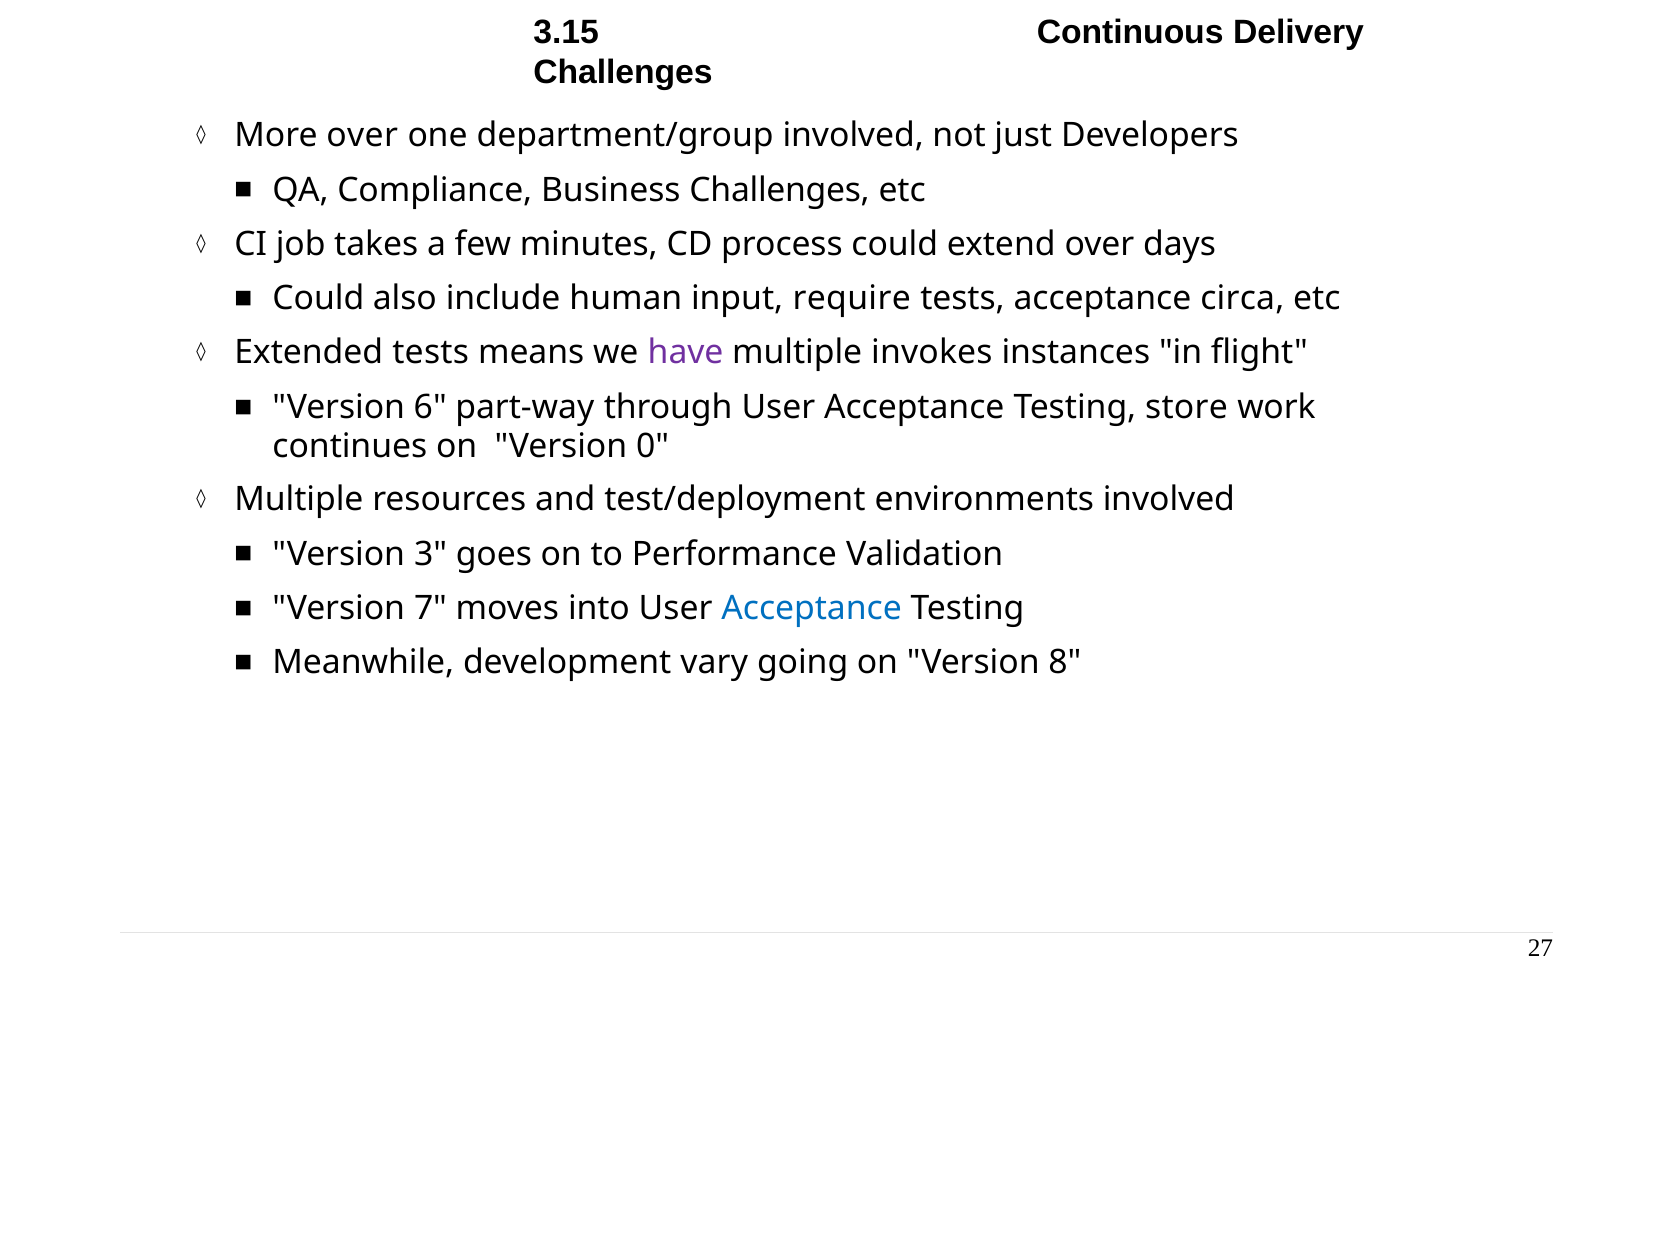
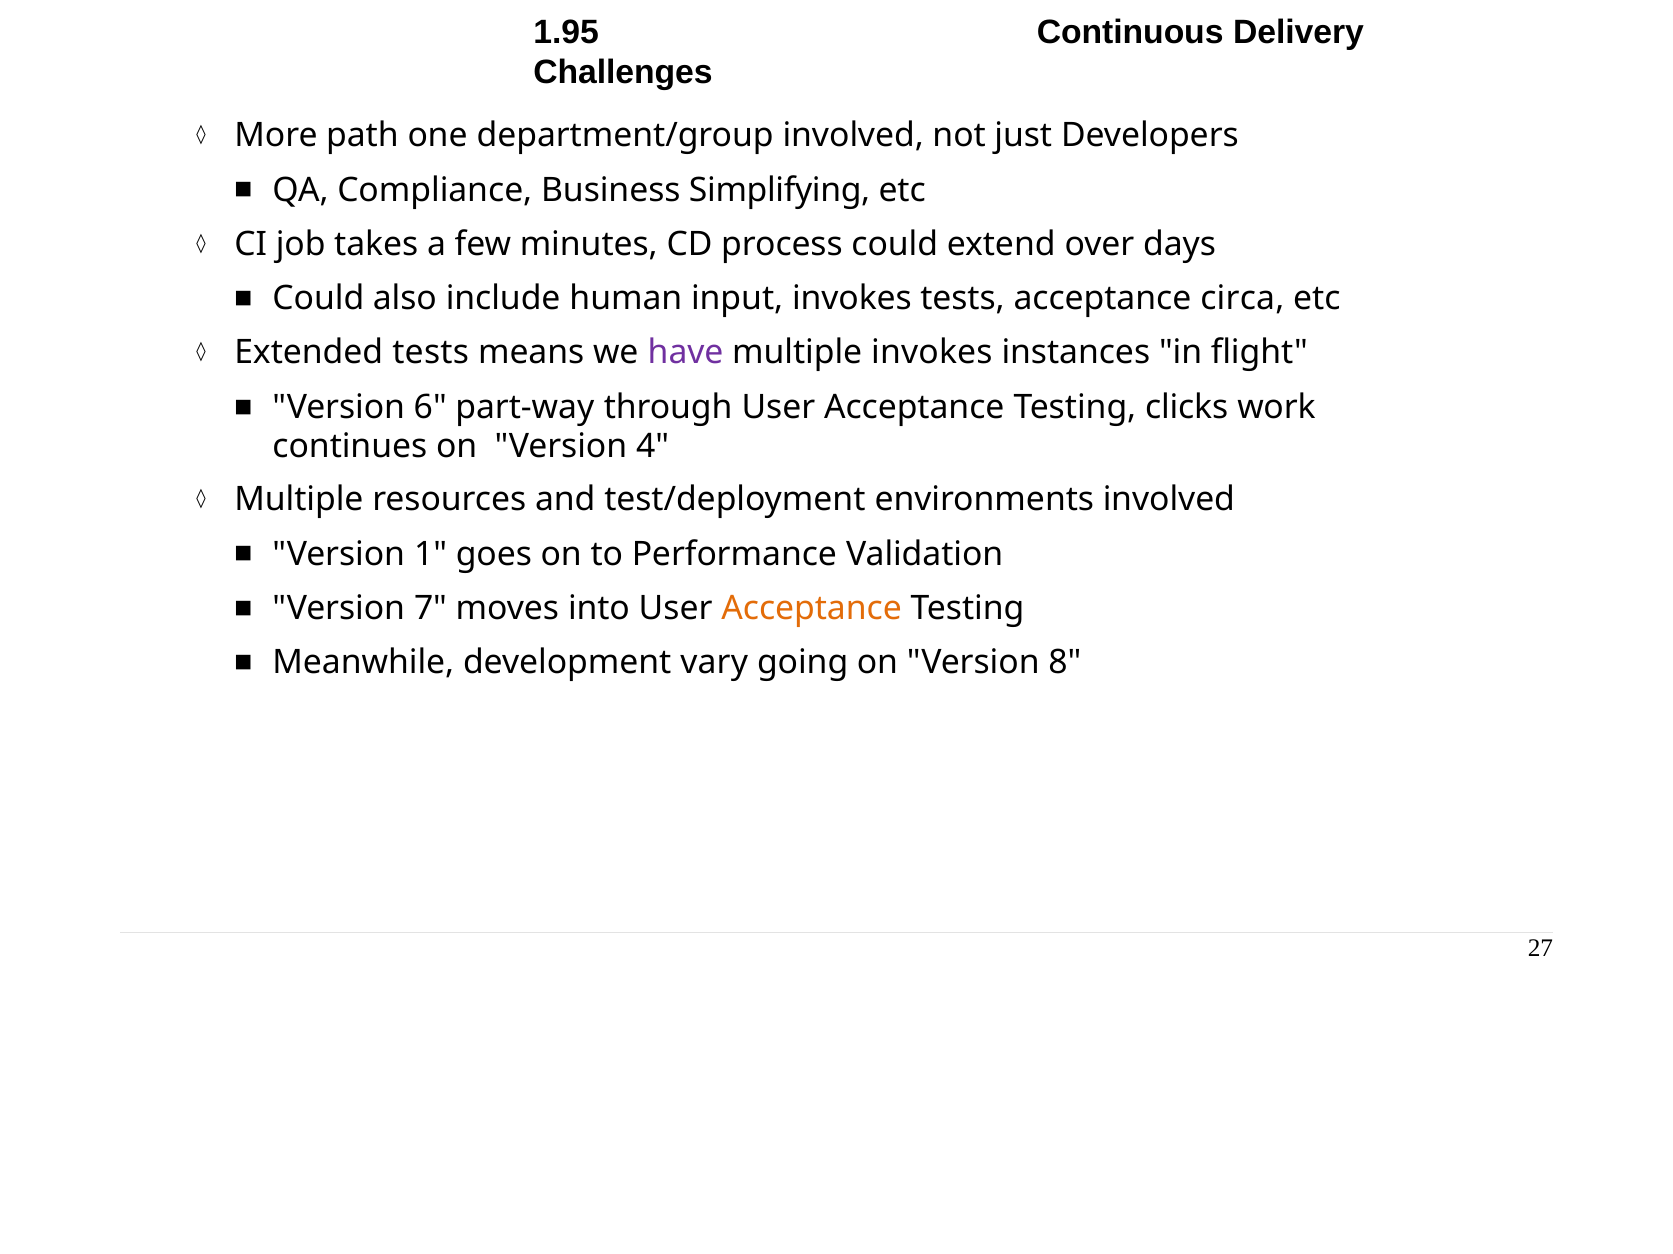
3.15: 3.15 -> 1.95
More over: over -> path
Business Challenges: Challenges -> Simplifying
input require: require -> invokes
store: store -> clicks
0: 0 -> 4
Version 3: 3 -> 1
Acceptance at (812, 609) colour: blue -> orange
